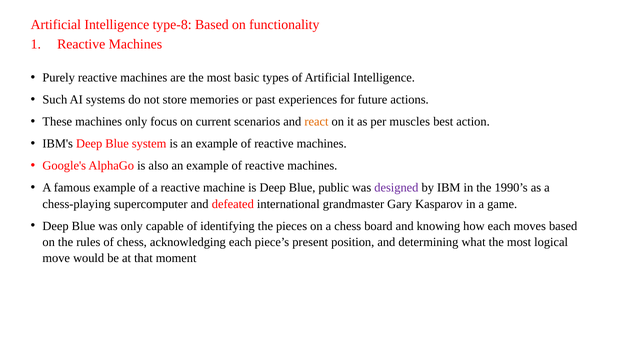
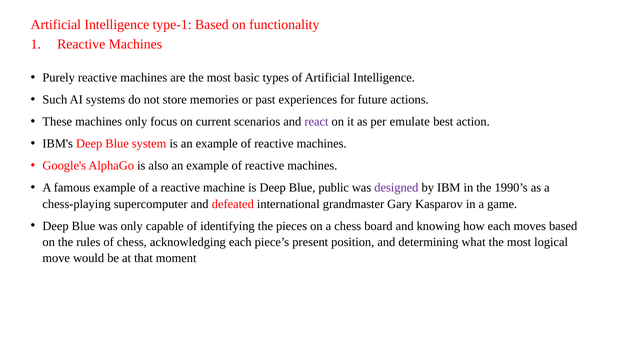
type-8: type-8 -> type-1
react colour: orange -> purple
muscles: muscles -> emulate
